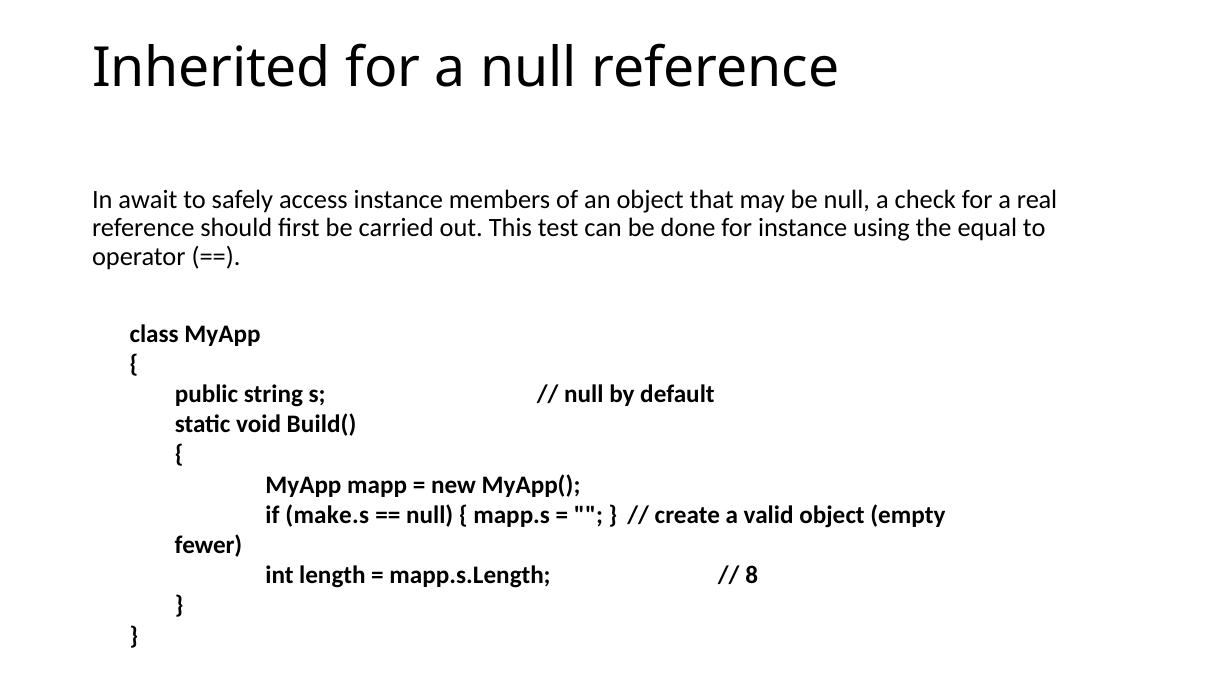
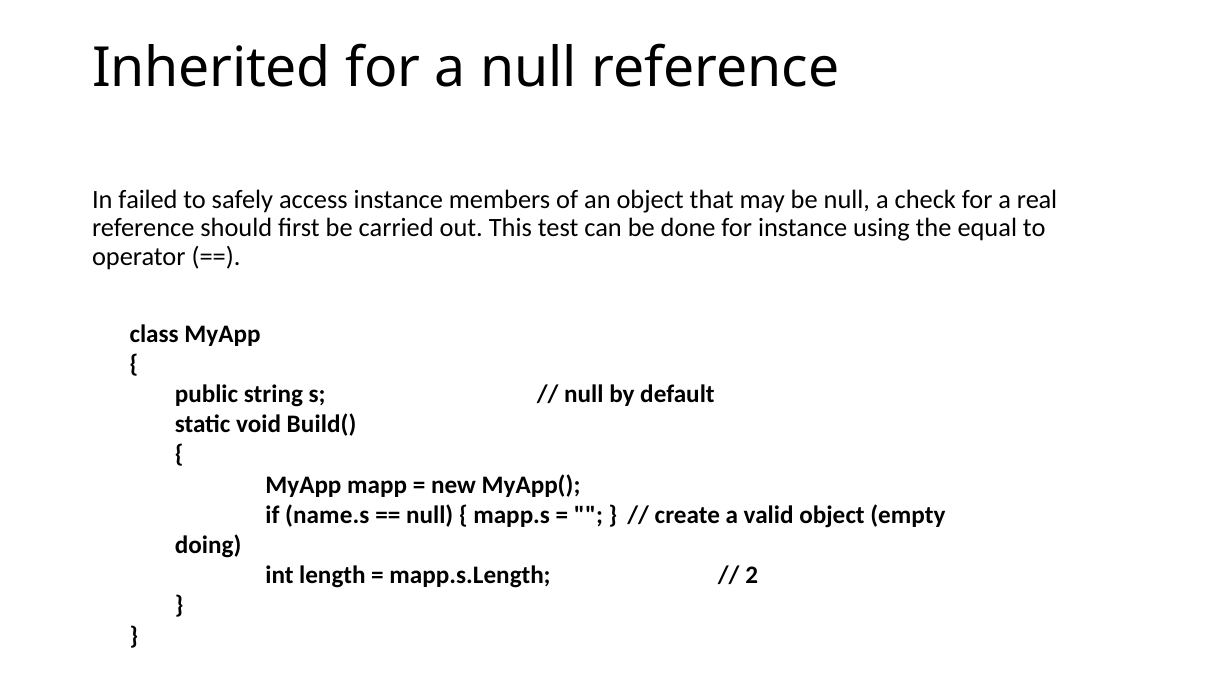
await: await -> failed
make.s: make.s -> name.s
fewer: fewer -> doing
8: 8 -> 2
